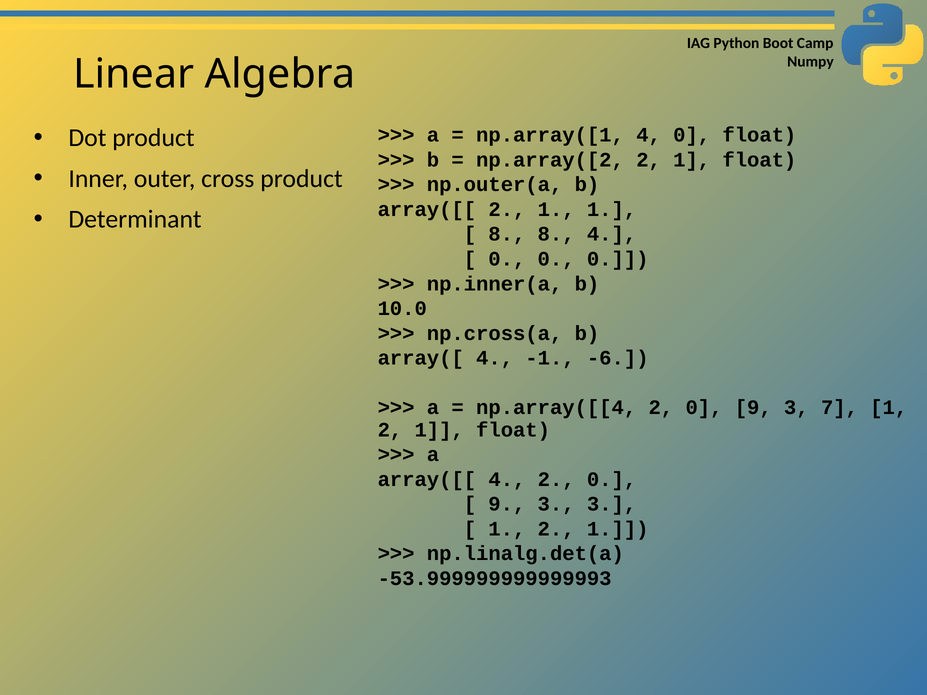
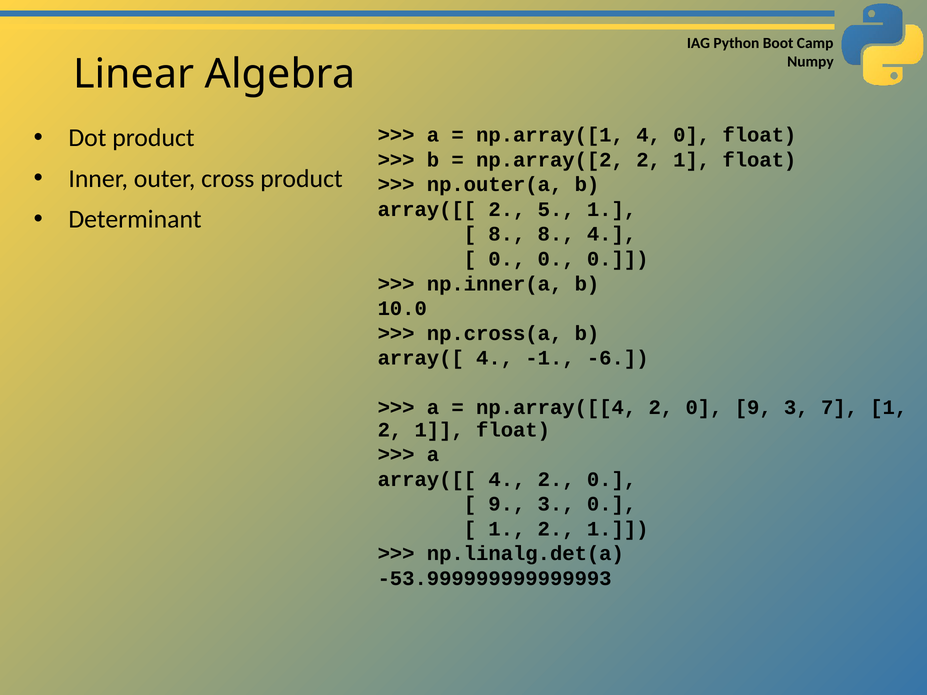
array([[ 2 1: 1 -> 5
3 3: 3 -> 0
